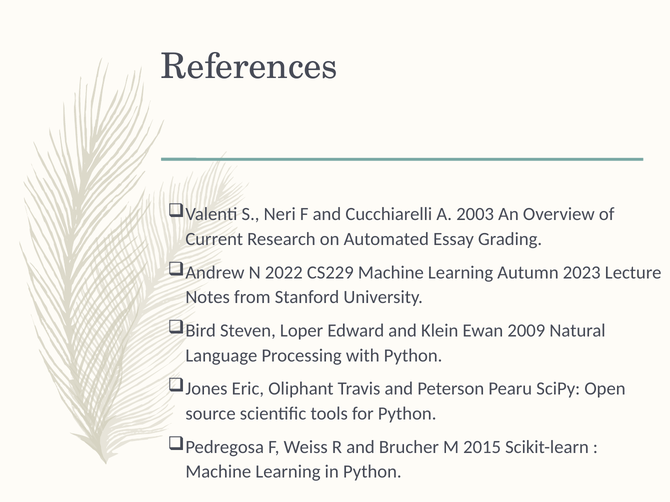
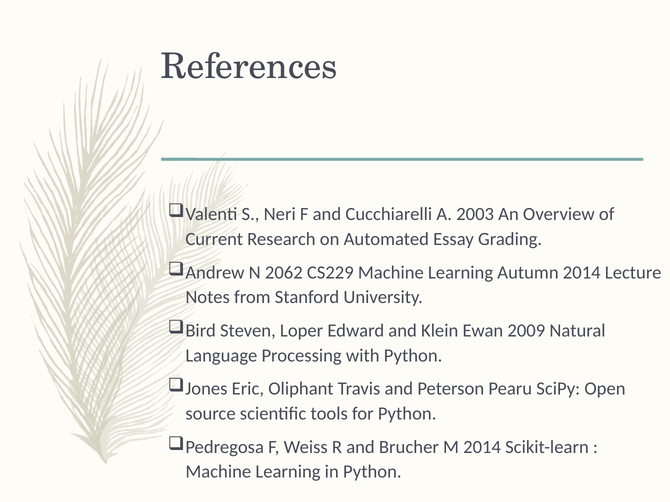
2022: 2022 -> 2062
Autumn 2023: 2023 -> 2014
M 2015: 2015 -> 2014
